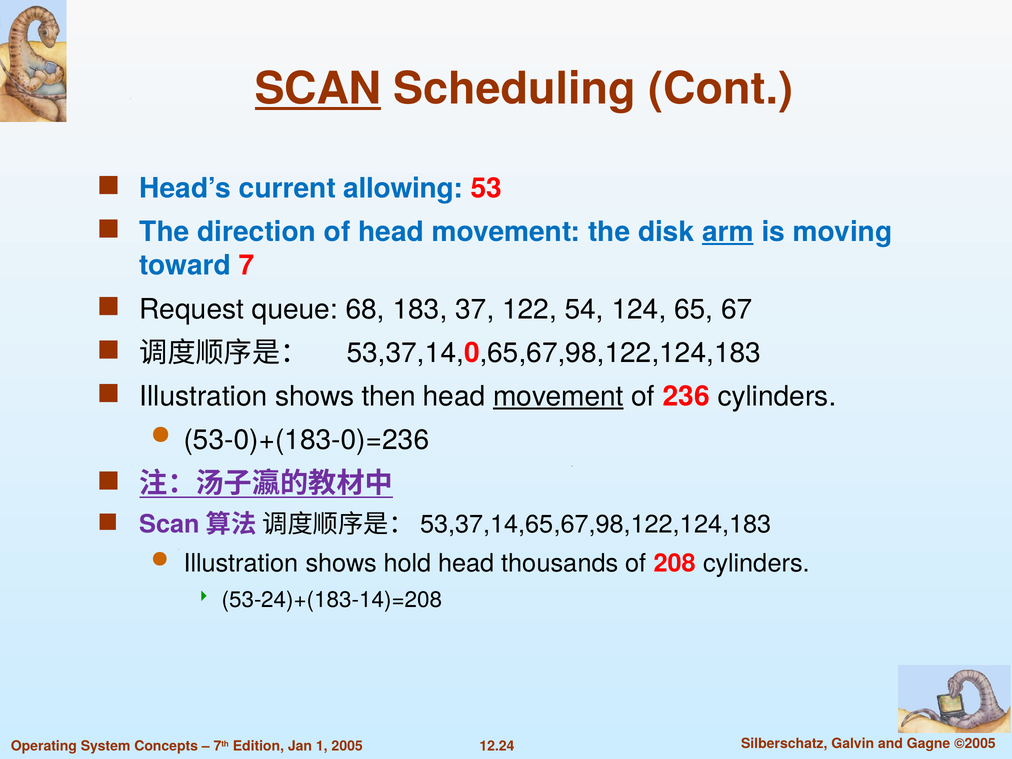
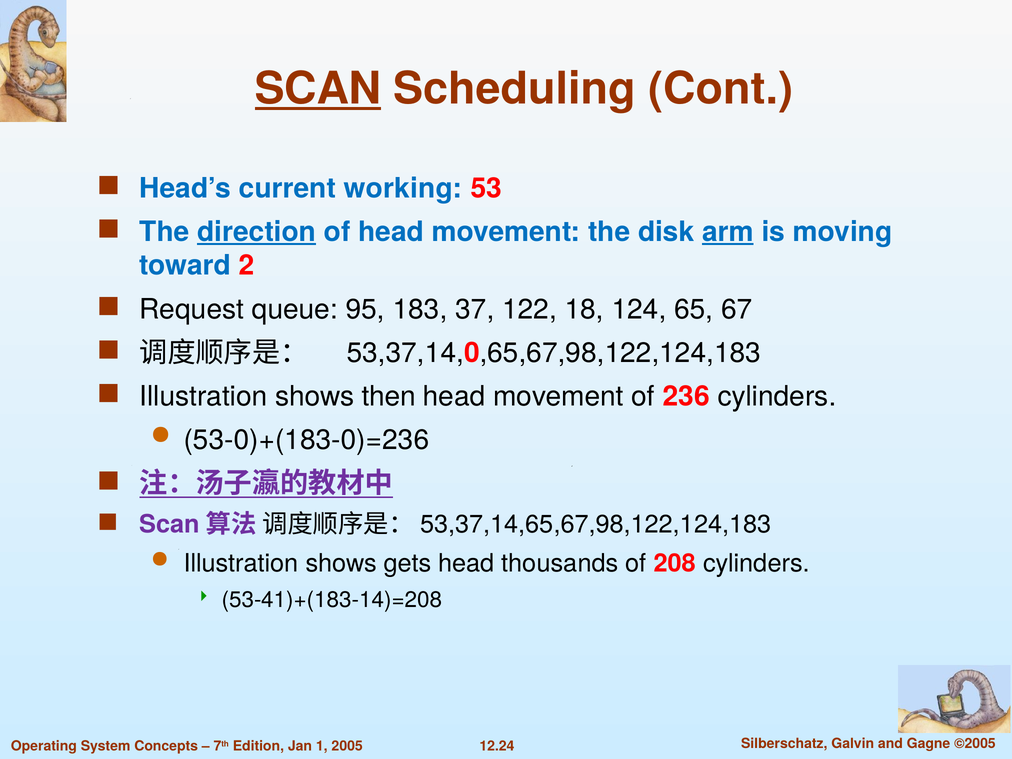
allowing: allowing -> working
direction underline: none -> present
7: 7 -> 2
68: 68 -> 95
54: 54 -> 18
movement at (558, 396) underline: present -> none
hold: hold -> gets
53-24)+(183-14)=208: 53-24)+(183-14)=208 -> 53-41)+(183-14)=208
